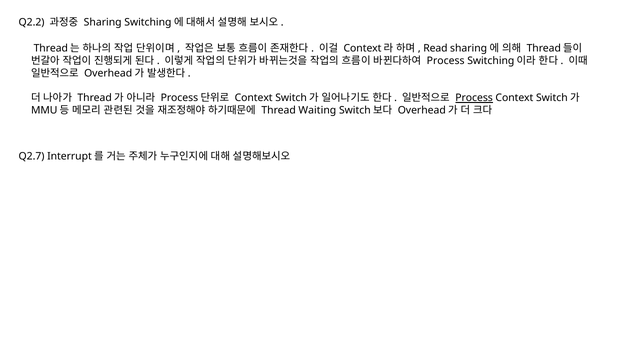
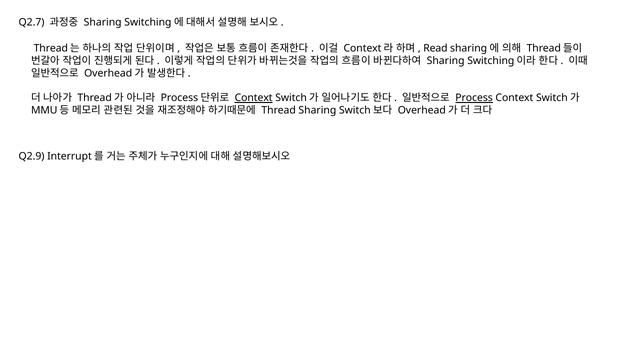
Q2.2: Q2.2 -> Q2.7
Process at (446, 61): Process -> Sharing
Context at (254, 98) underline: none -> present
Thread Waiting: Waiting -> Sharing
Q2.7: Q2.7 -> Q2.9
